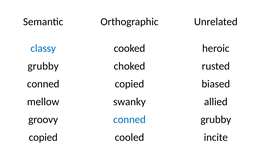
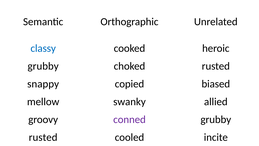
conned at (43, 84): conned -> snappy
conned at (129, 119) colour: blue -> purple
copied at (43, 137): copied -> rusted
